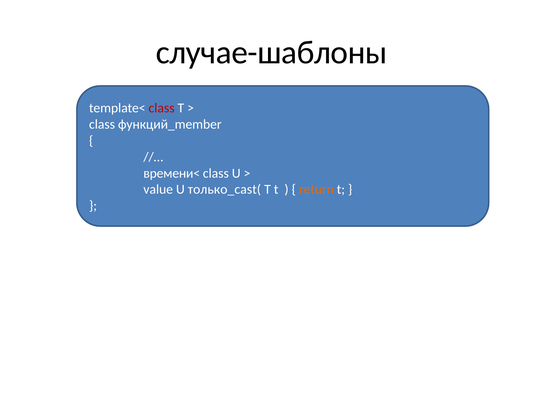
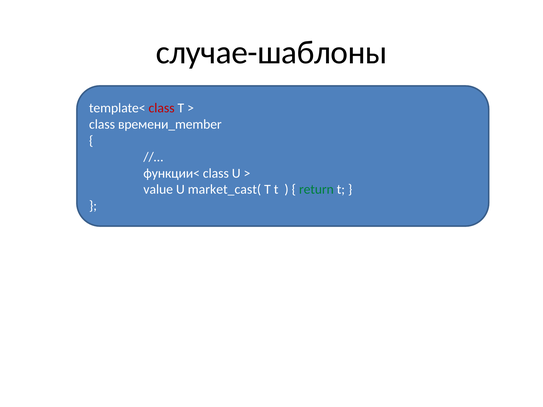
функций_member: функций_member -> времени_member
времени<: времени< -> функции<
только_cast(: только_cast( -> market_cast(
return colour: orange -> green
